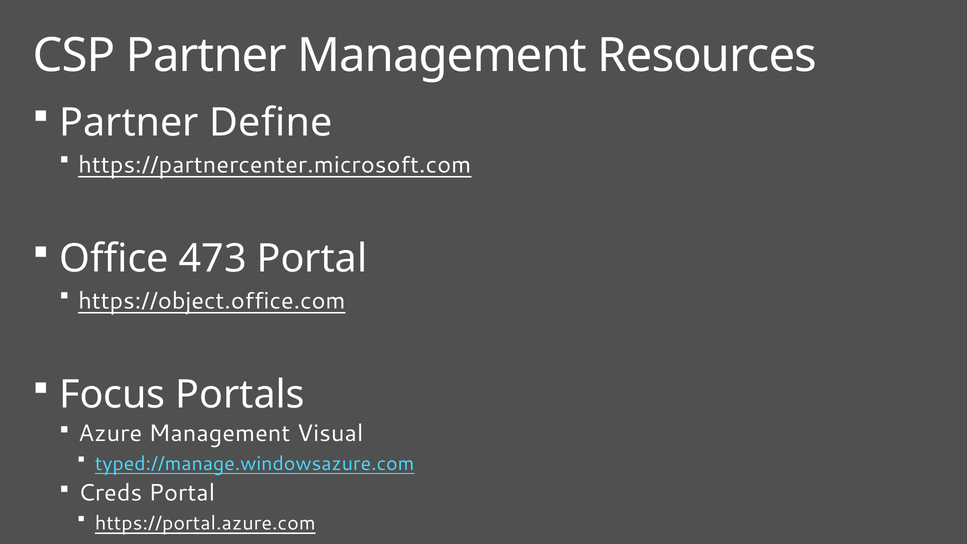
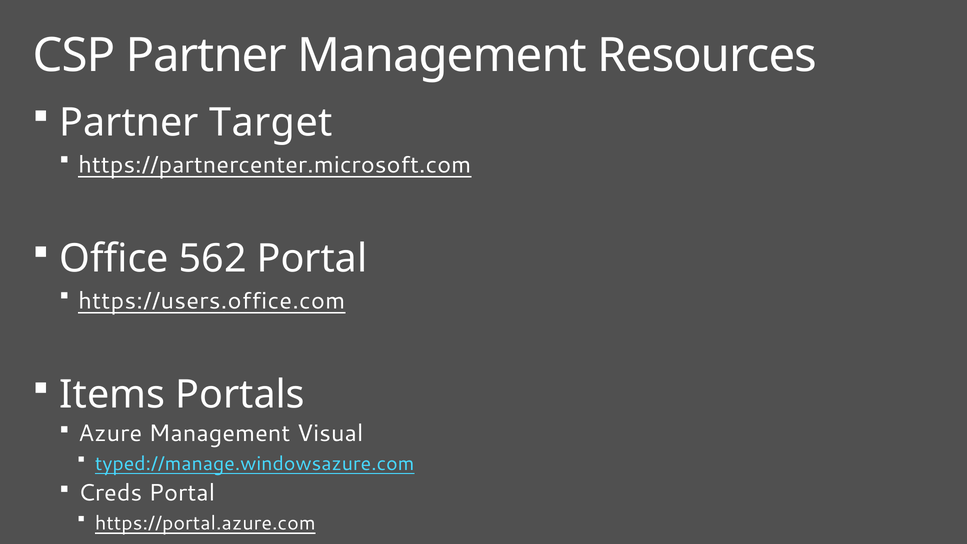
Define: Define -> Target
473: 473 -> 562
https://object.office.com: https://object.office.com -> https://users.office.com
Focus: Focus -> Items
